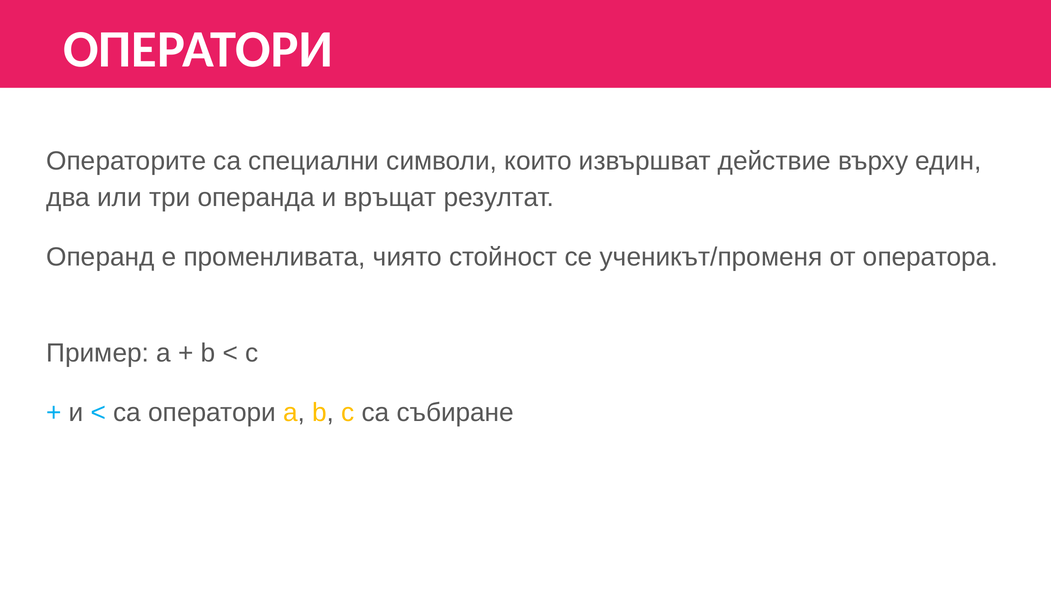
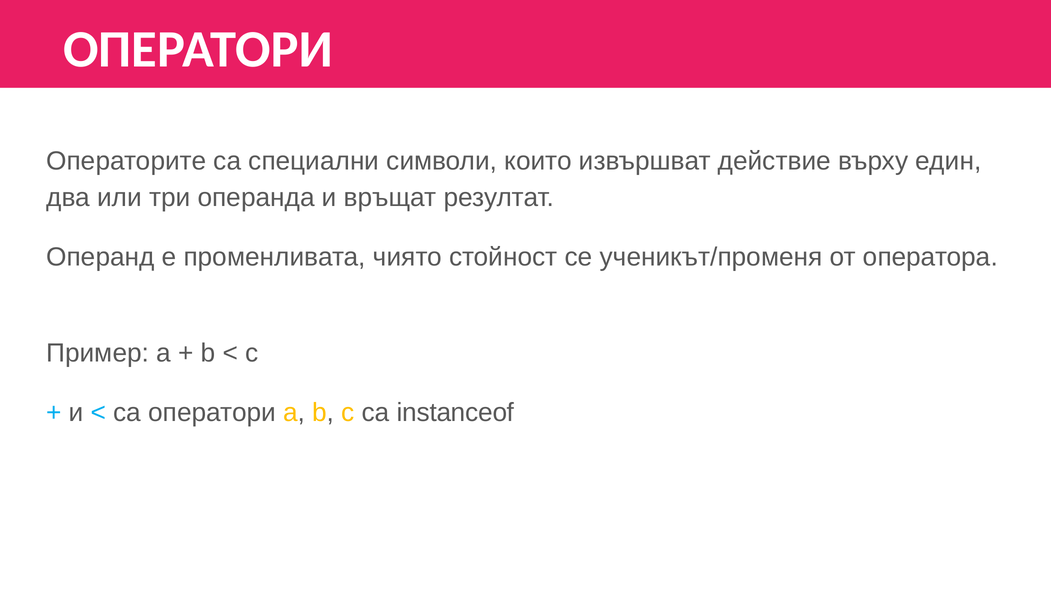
събиране: събиране -> instanceof
